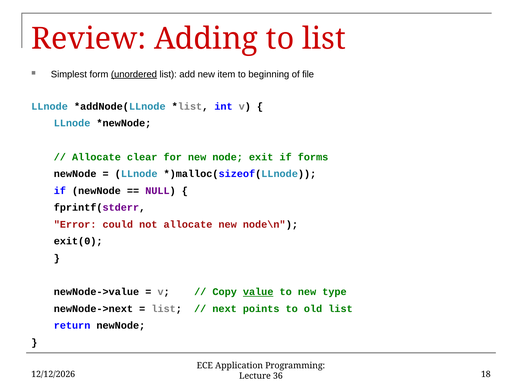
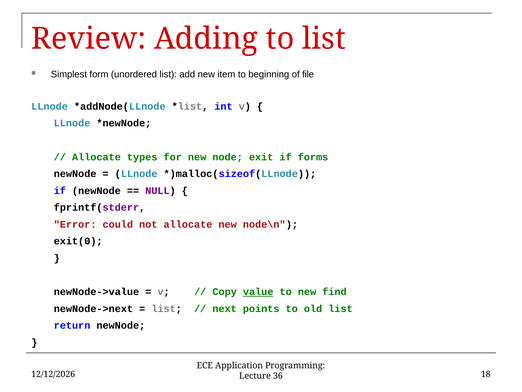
unordered underline: present -> none
clear: clear -> types
type: type -> find
